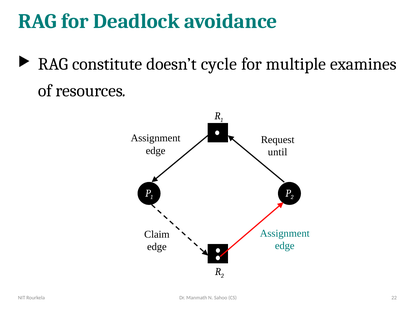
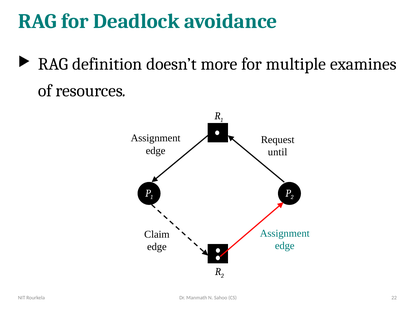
constitute: constitute -> definition
cycle: cycle -> more
